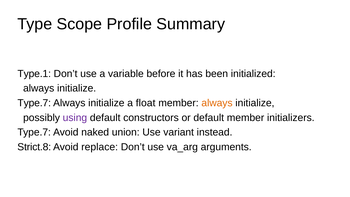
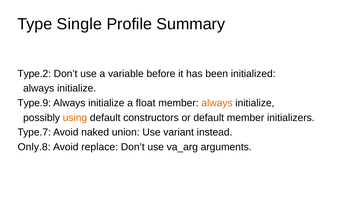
Scope: Scope -> Single
Type.1: Type.1 -> Type.2
Type.7 at (34, 103): Type.7 -> Type.9
using colour: purple -> orange
Strict.8: Strict.8 -> Only.8
